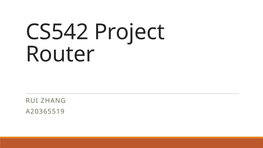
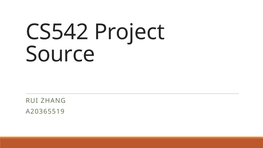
Router: Router -> Source
